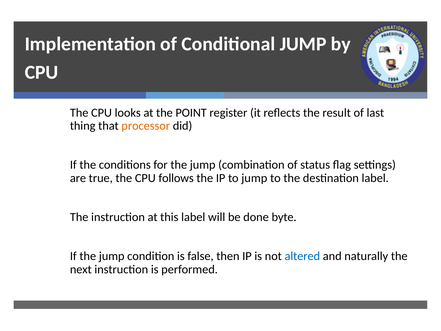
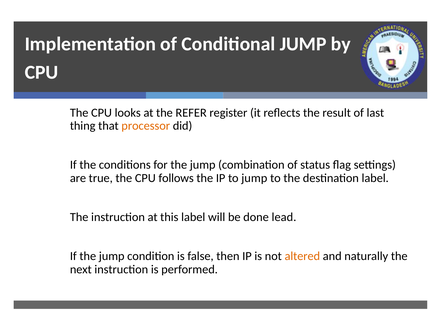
POINT: POINT -> REFER
byte: byte -> lead
altered colour: blue -> orange
